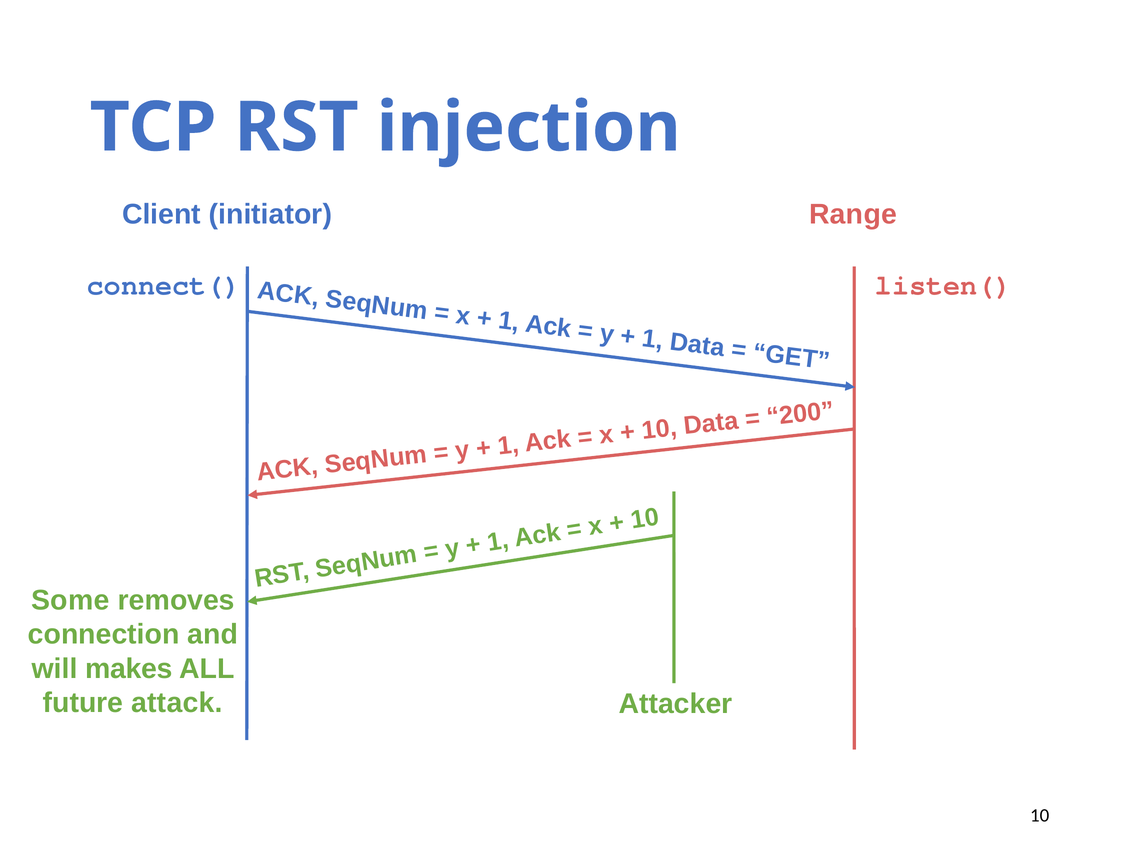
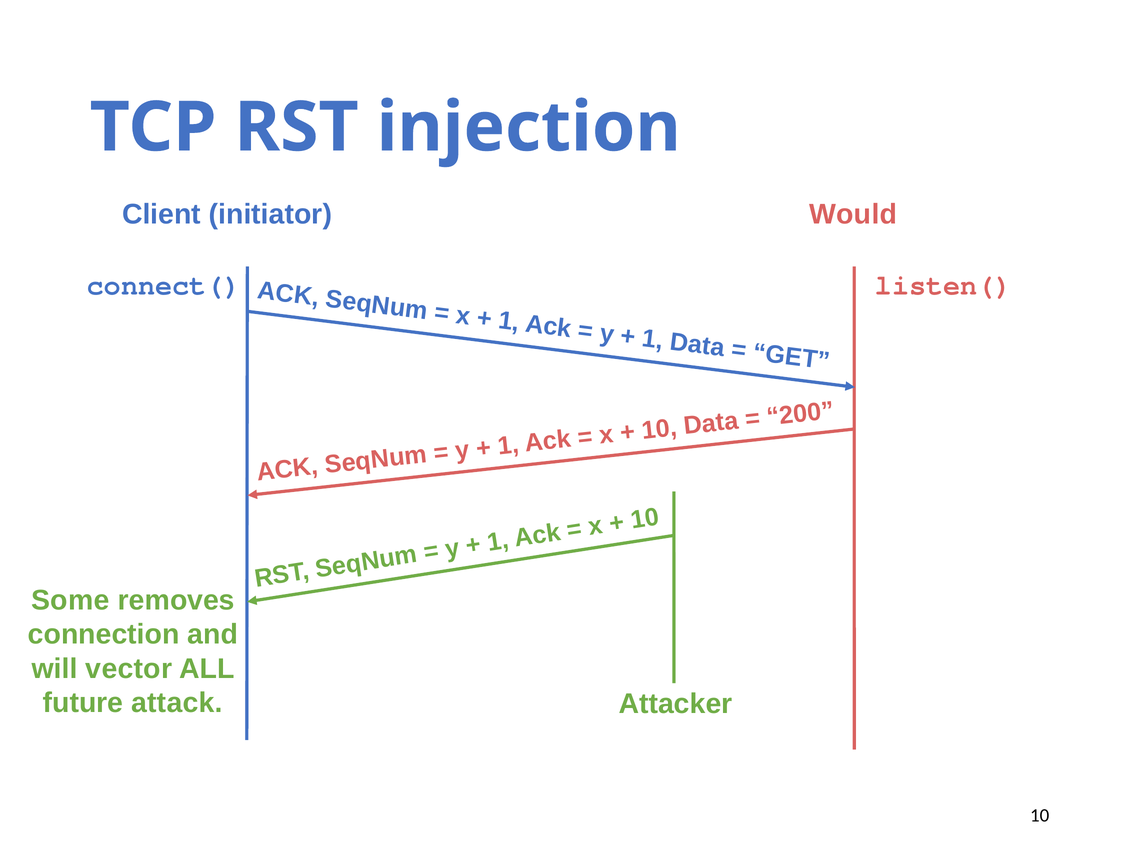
Range: Range -> Would
makes: makes -> vector
